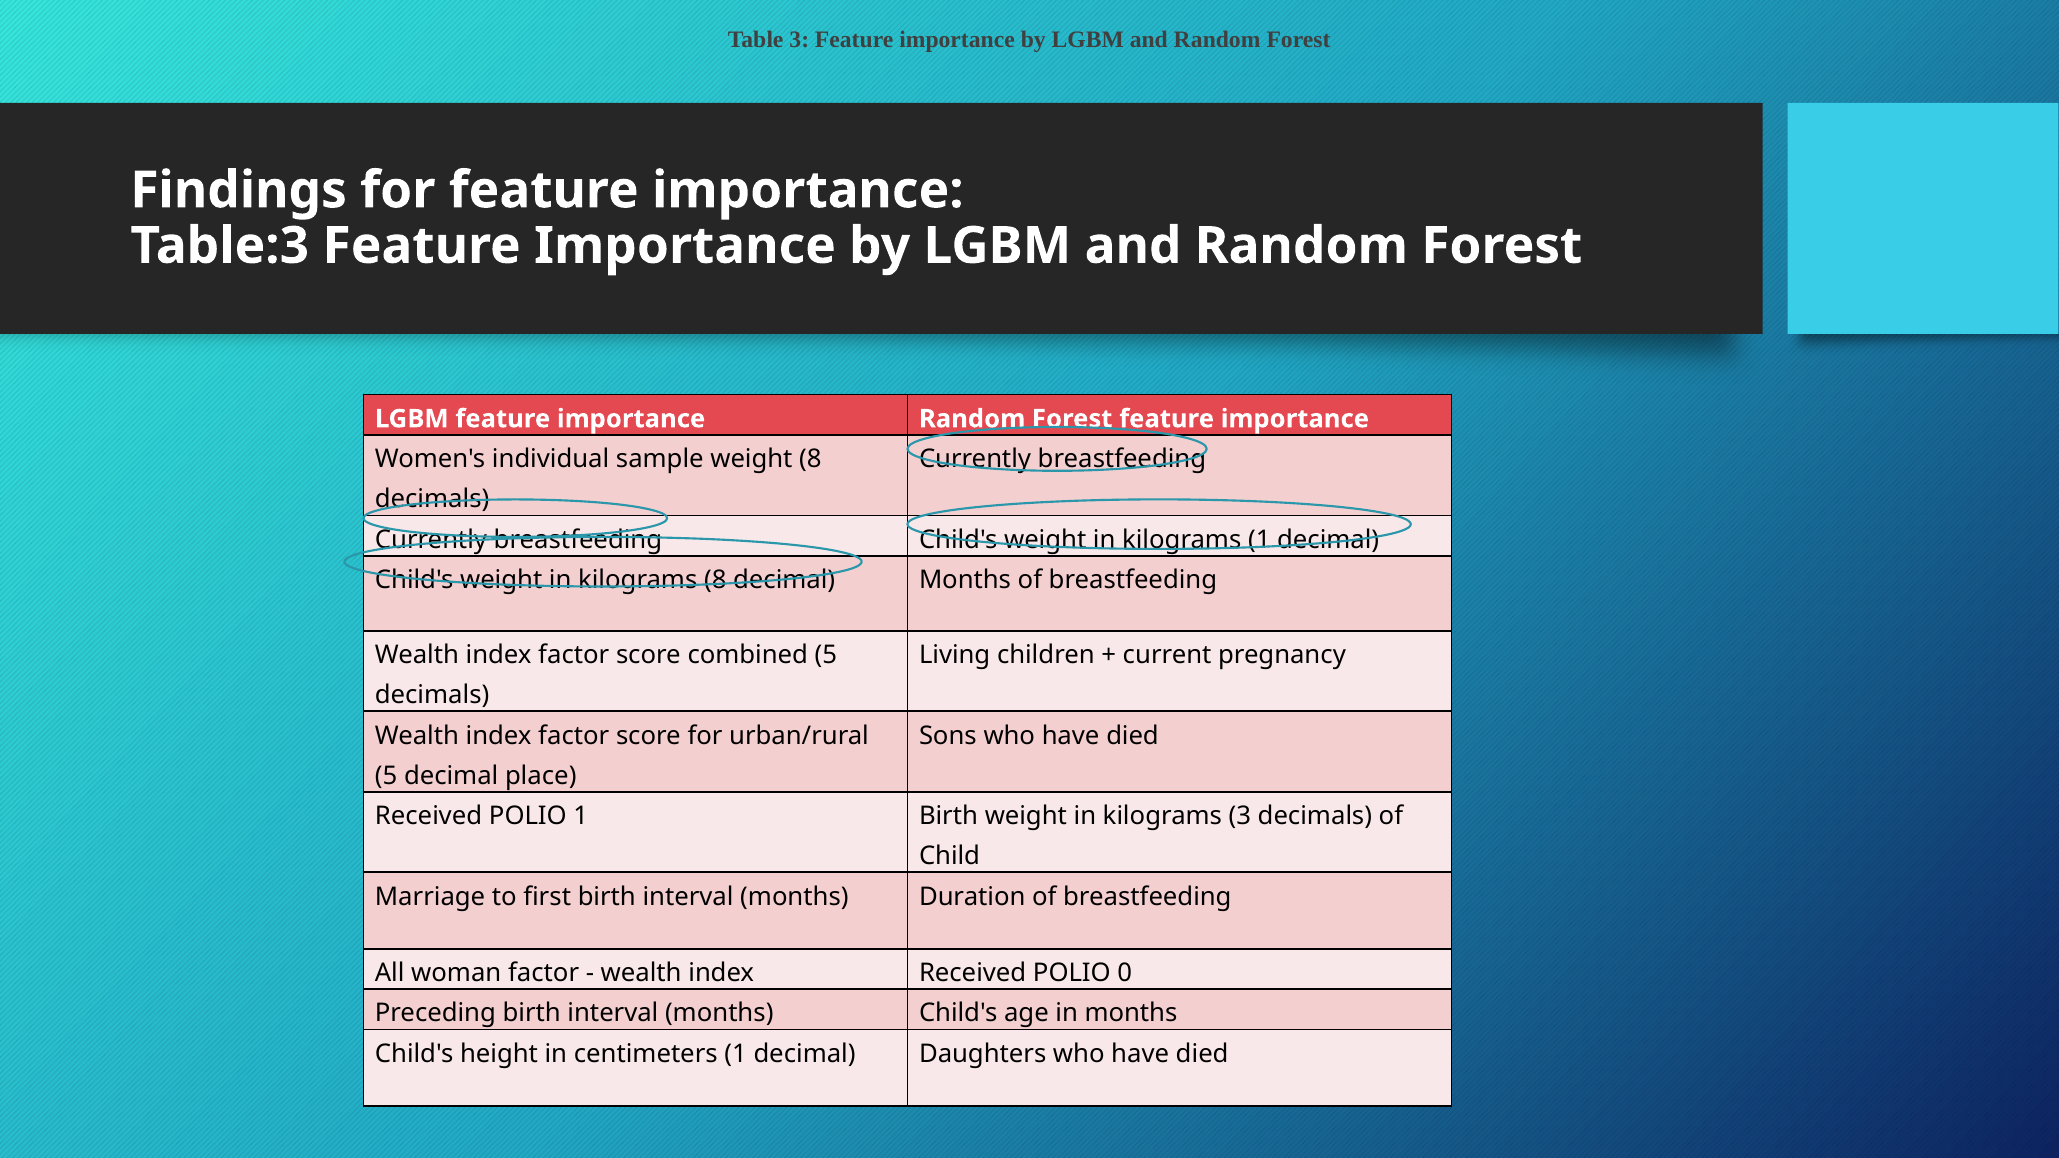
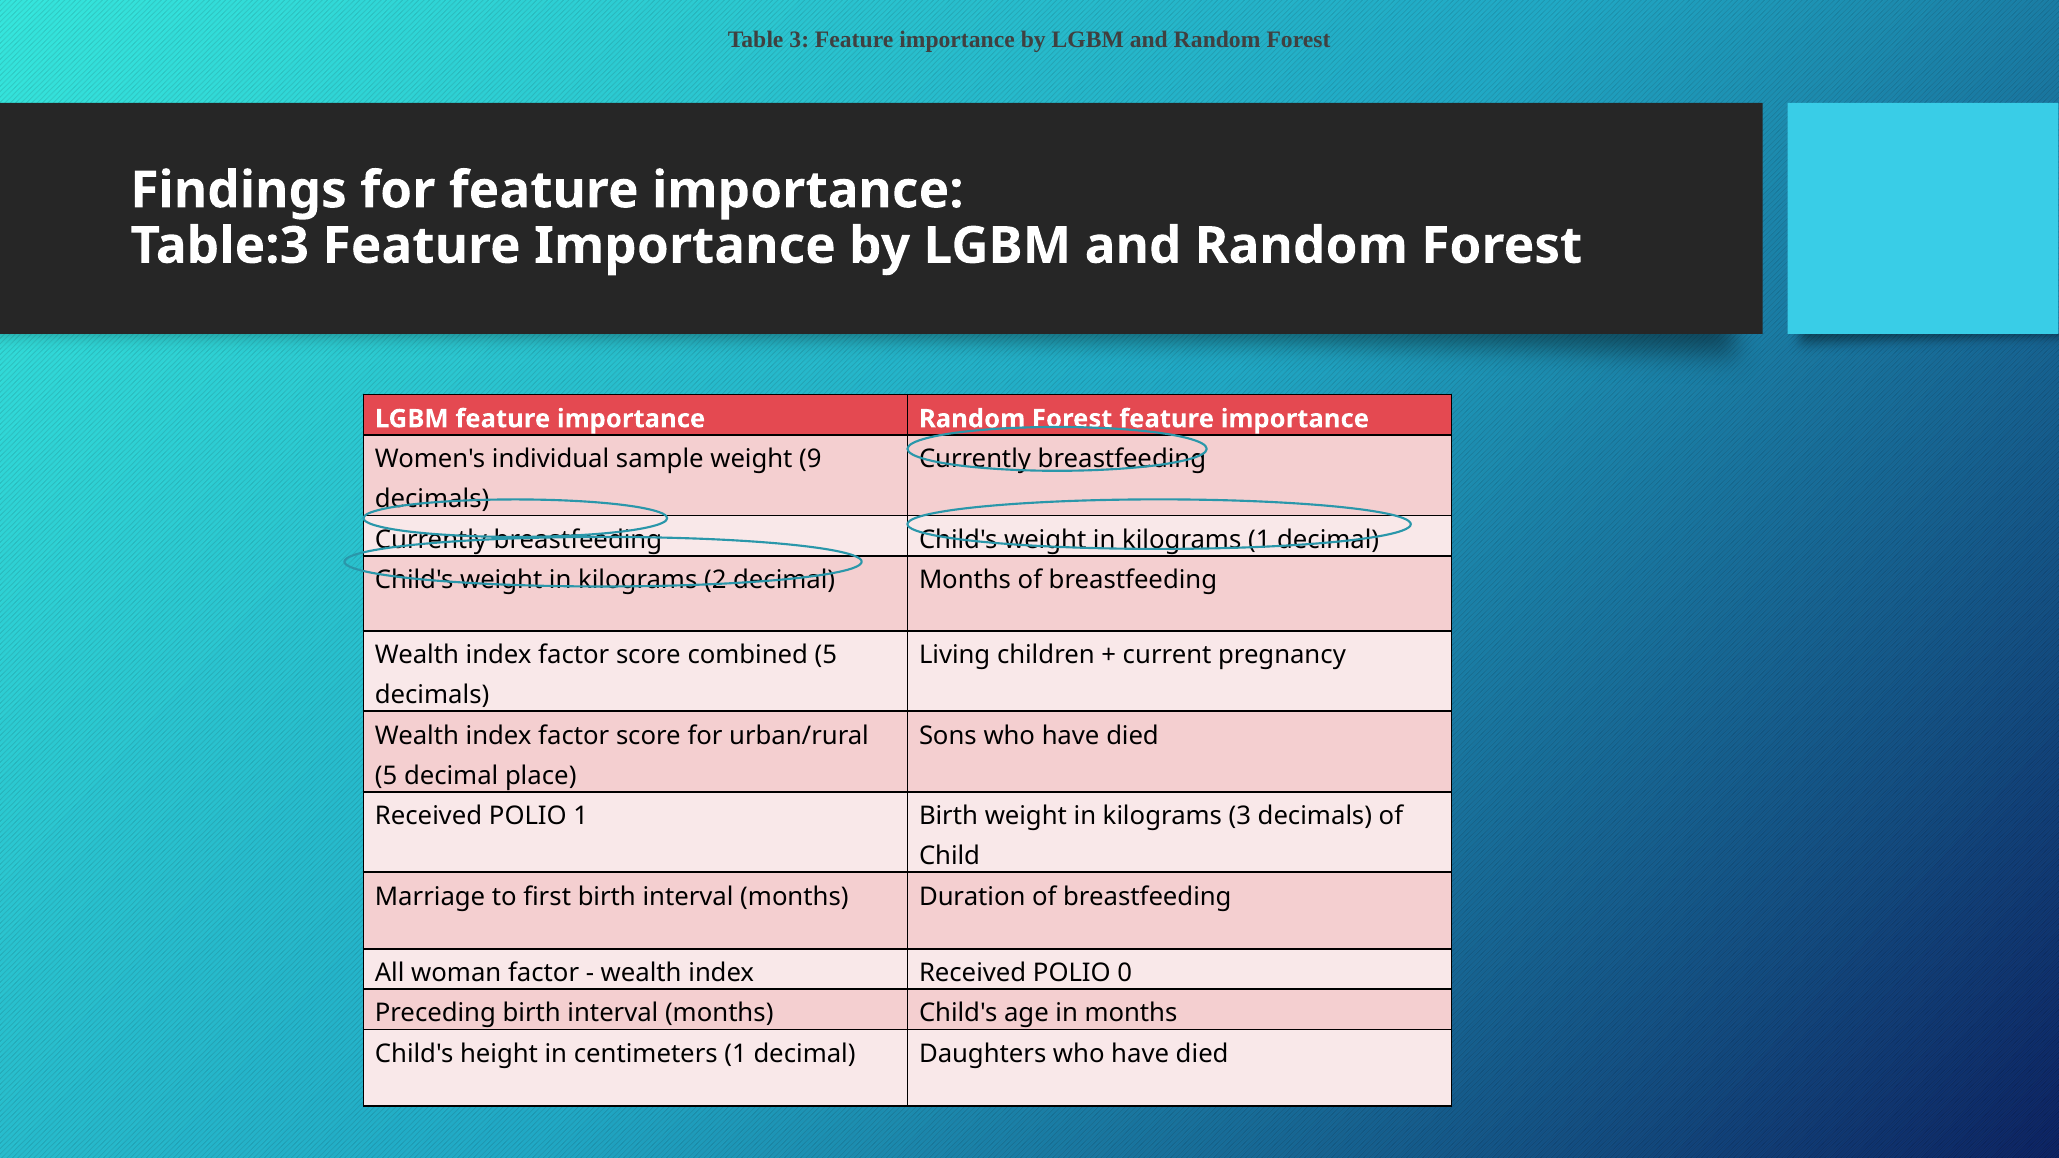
weight 8: 8 -> 9
kilograms 8: 8 -> 2
